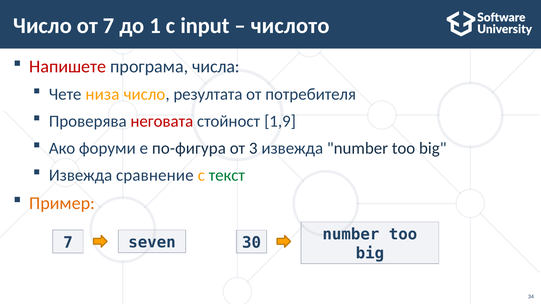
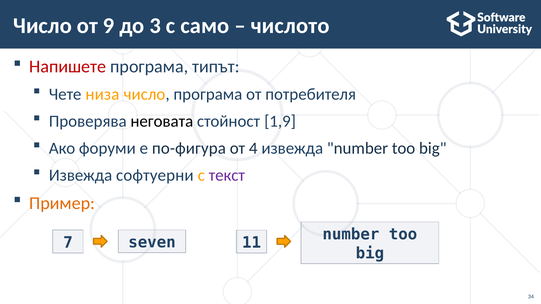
от 7: 7 -> 9
1: 1 -> 3
input: input -> само
числа: числа -> типът
число резултата: резултата -> програма
неговата colour: red -> black
3: 3 -> 4
сравнение: сравнение -> софтуерни
текст colour: green -> purple
30: 30 -> 11
